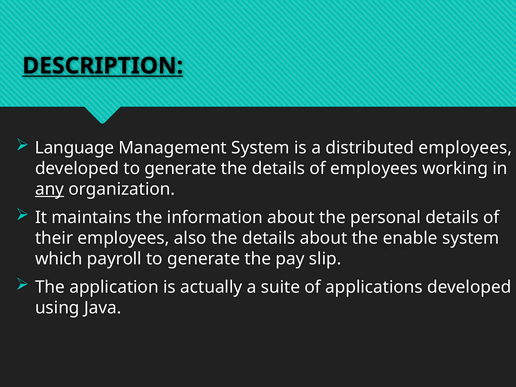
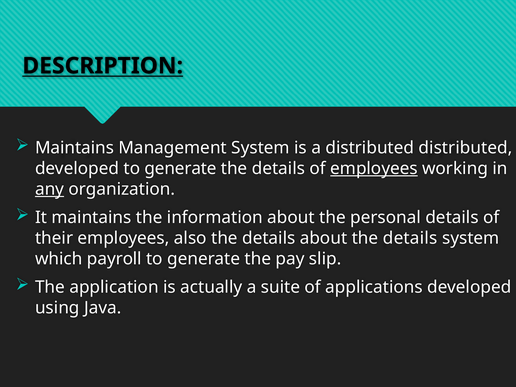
Language at (75, 148): Language -> Maintains
distributed employees: employees -> distributed
employees at (374, 169) underline: none -> present
about the enable: enable -> details
